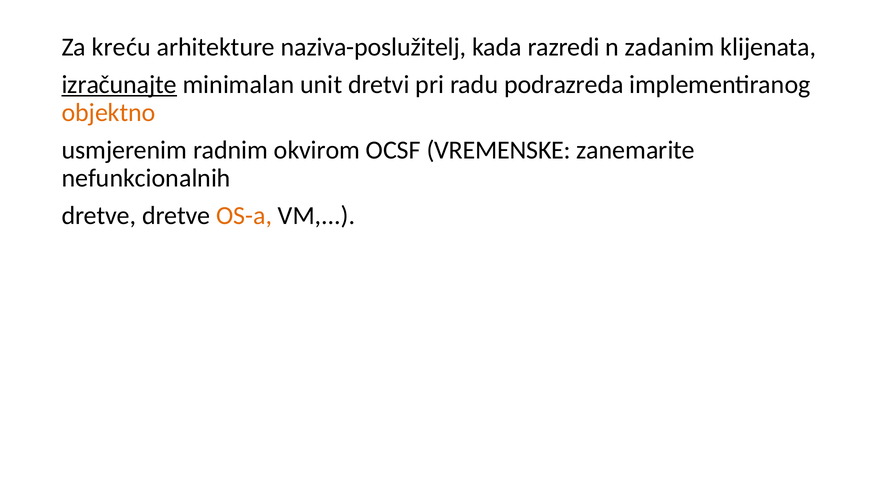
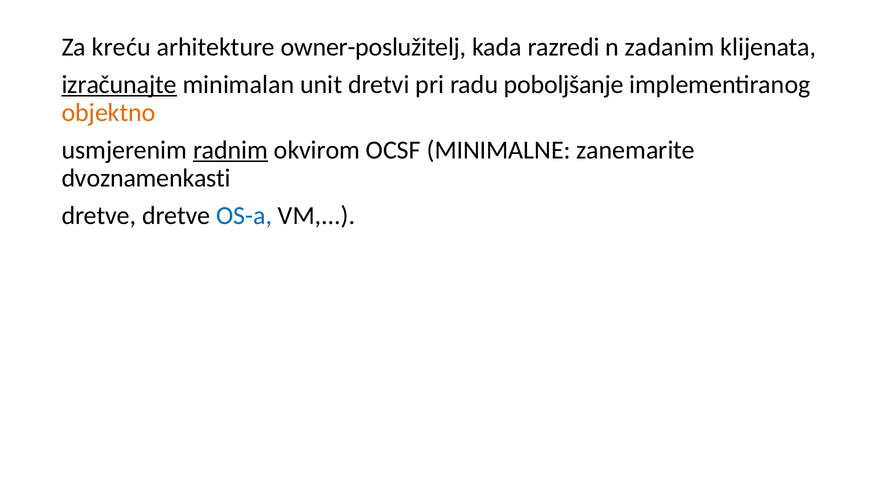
naziva-poslužitelj: naziva-poslužitelj -> owner-poslužitelj
podrazreda: podrazreda -> poboljšanje
radnim underline: none -> present
VREMENSKE: VREMENSKE -> MINIMALNE
nefunkcionalnih: nefunkcionalnih -> dvoznamenkasti
OS-a colour: orange -> blue
